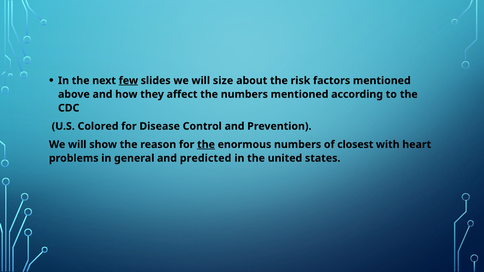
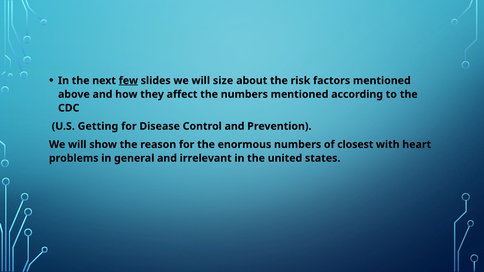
Colored: Colored -> Getting
the at (206, 145) underline: present -> none
predicted: predicted -> irrelevant
